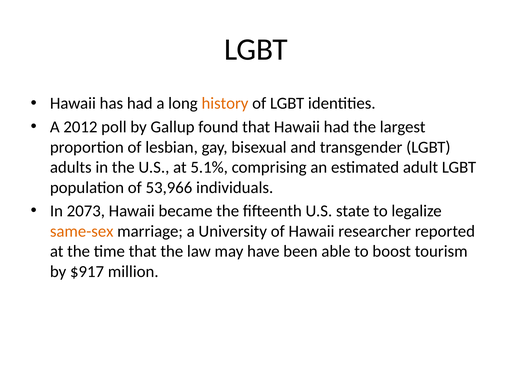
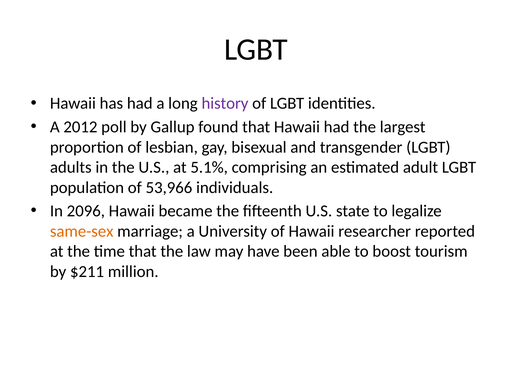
history colour: orange -> purple
2073: 2073 -> 2096
$917: $917 -> $211
